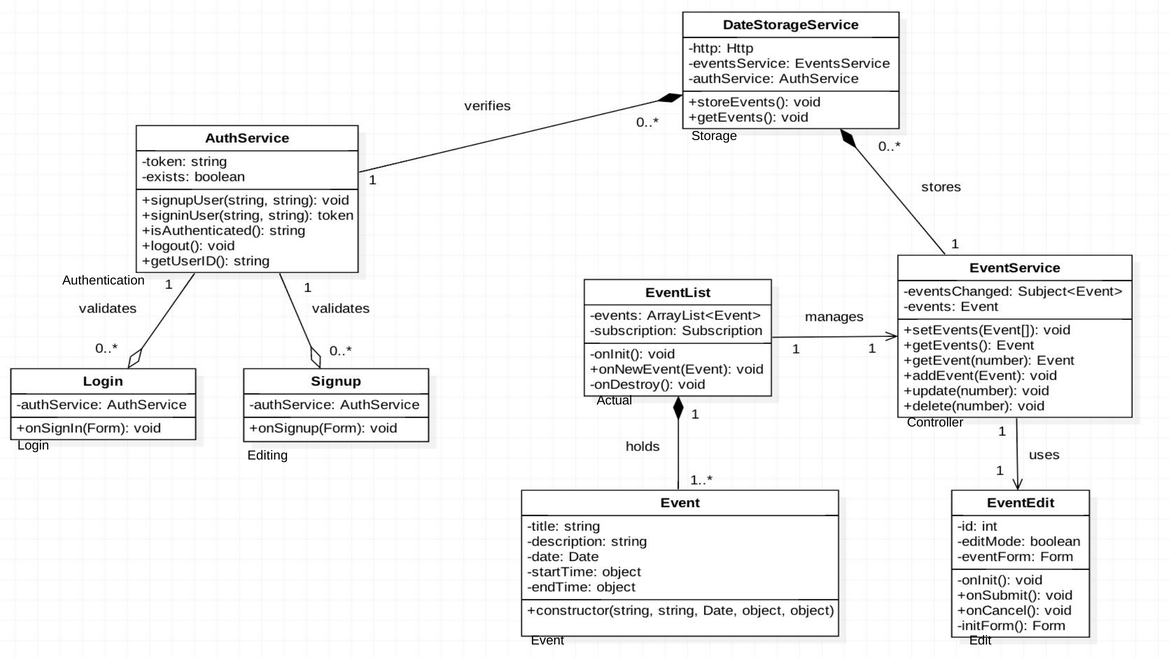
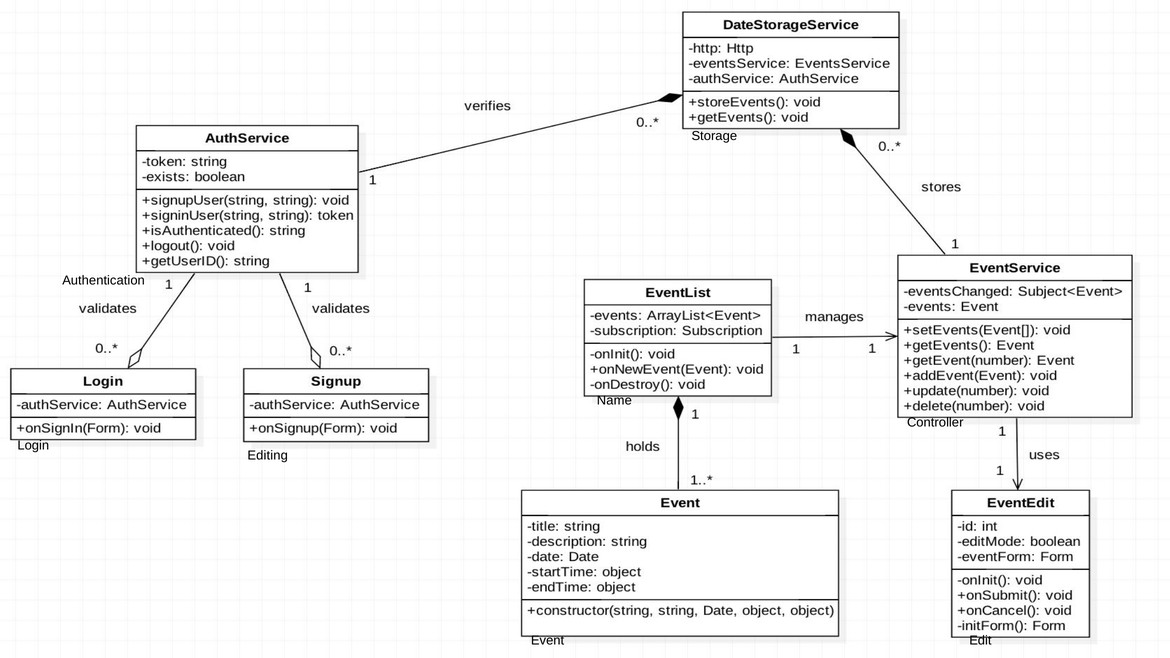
Actual: Actual -> Name
